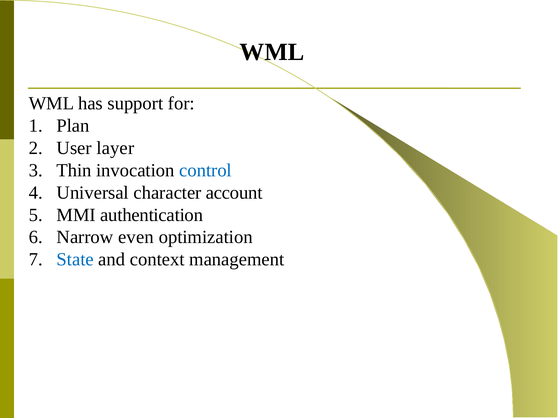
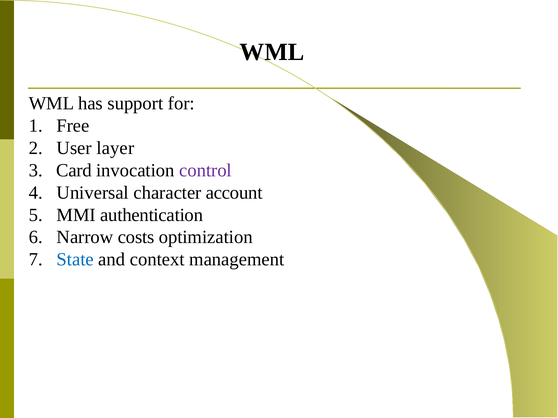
Plan: Plan -> Free
Thin: Thin -> Card
control colour: blue -> purple
even: even -> costs
